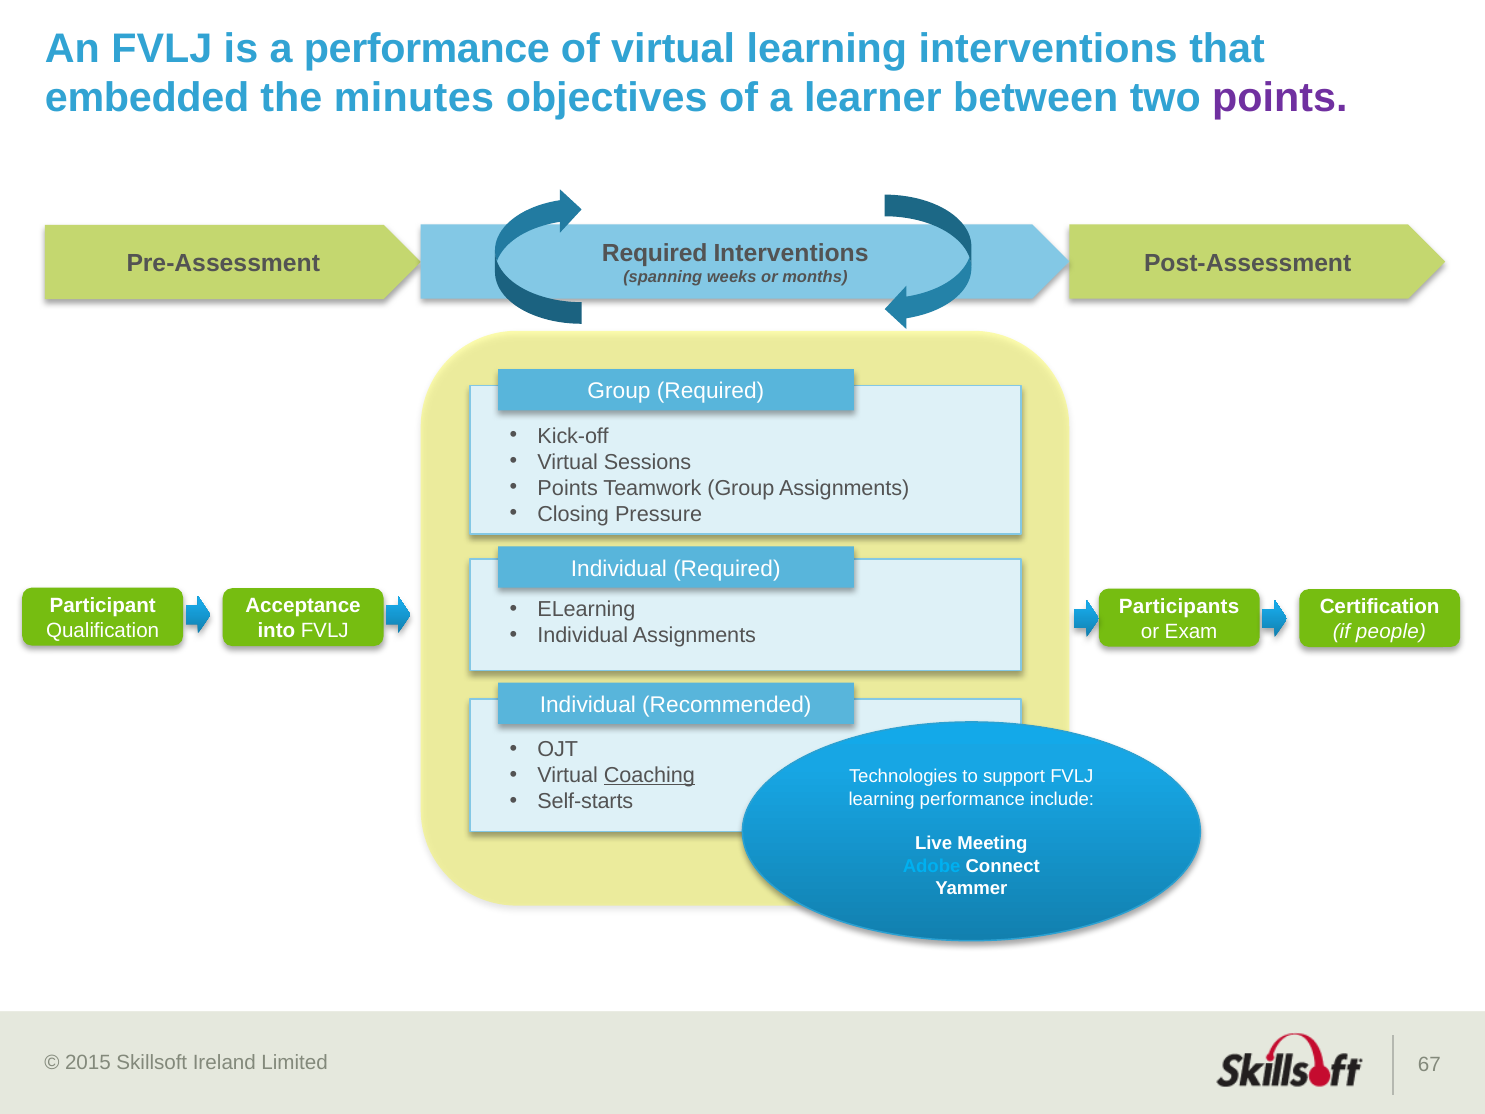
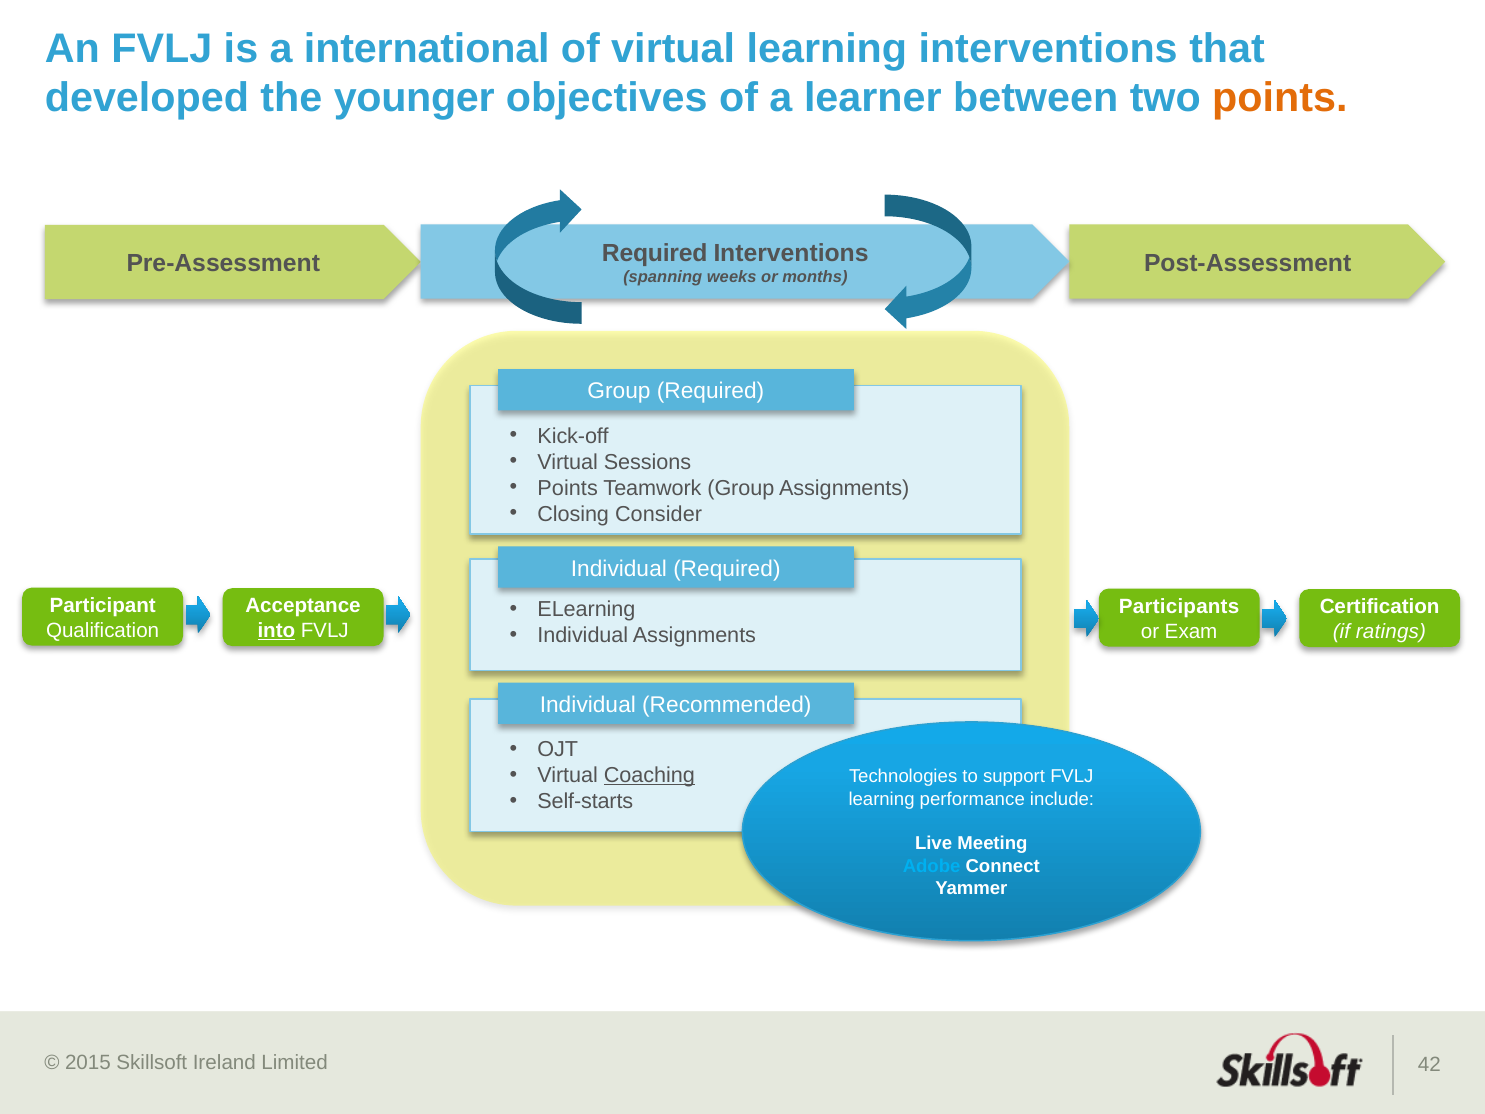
a performance: performance -> international
embedded: embedded -> developed
minutes: minutes -> younger
points at (1280, 98) colour: purple -> orange
Pressure: Pressure -> Consider
into underline: none -> present
people: people -> ratings
67: 67 -> 42
